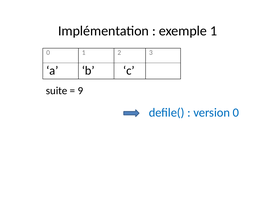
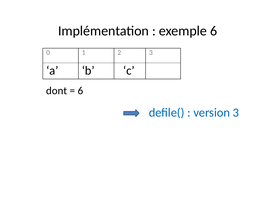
exemple 1: 1 -> 6
suite: suite -> dont
9 at (80, 90): 9 -> 6
version 0: 0 -> 3
